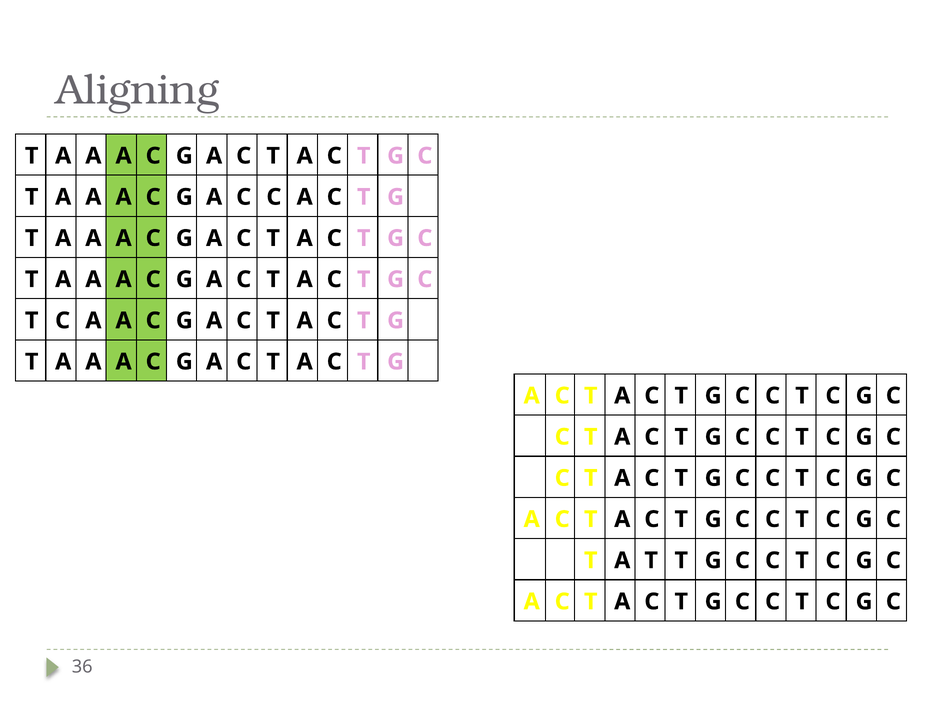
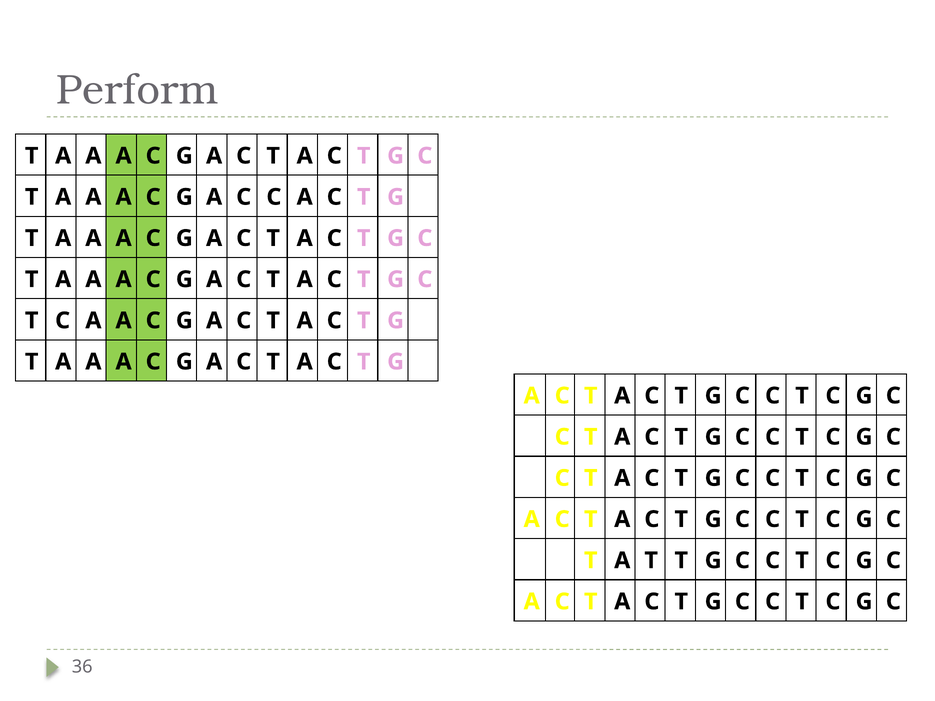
Aligning: Aligning -> Perform
